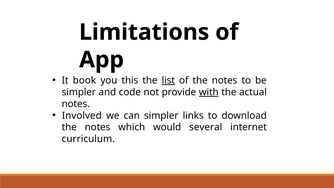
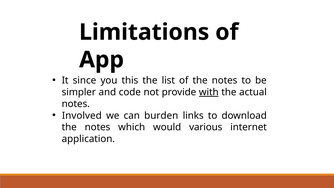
book: book -> since
list underline: present -> none
can simpler: simpler -> burden
several: several -> various
curriculum: curriculum -> application
